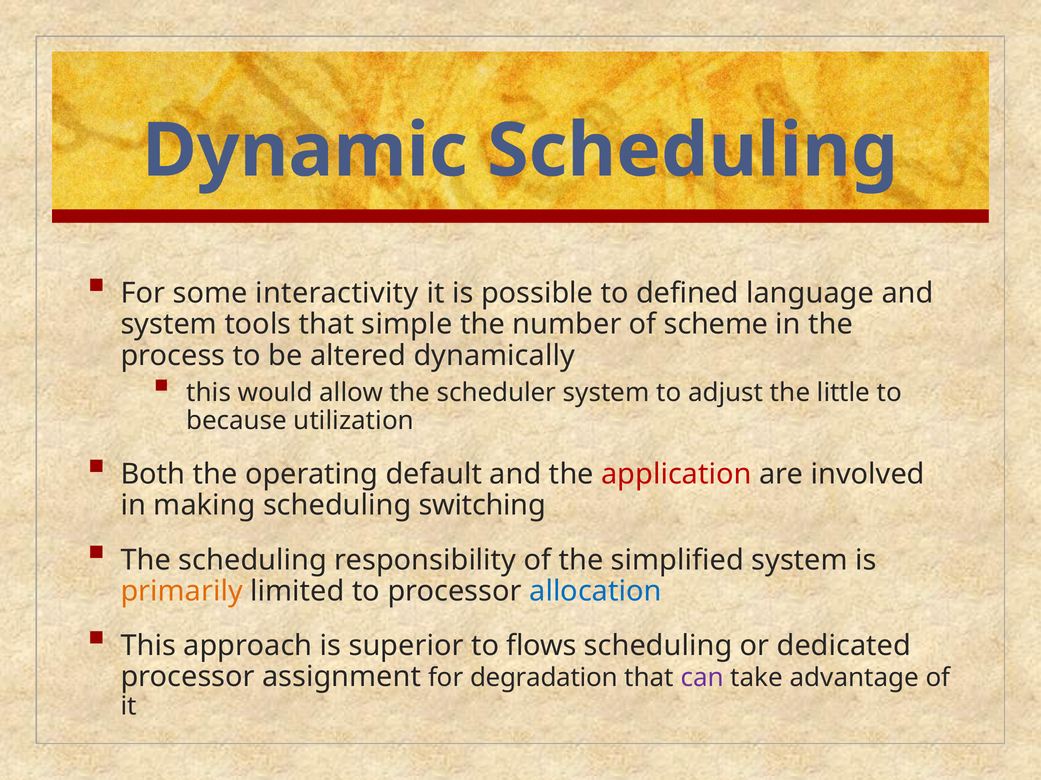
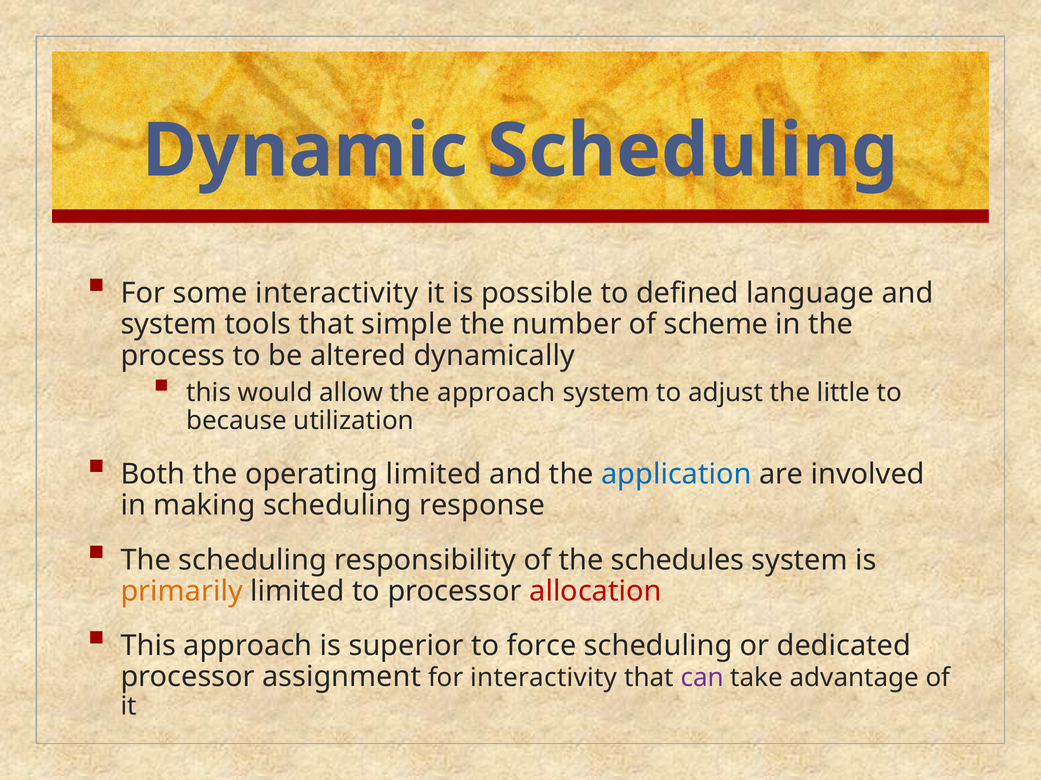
the scheduler: scheduler -> approach
operating default: default -> limited
application colour: red -> blue
switching: switching -> response
simplified: simplified -> schedules
allocation colour: blue -> red
flows: flows -> force
for degradation: degradation -> interactivity
